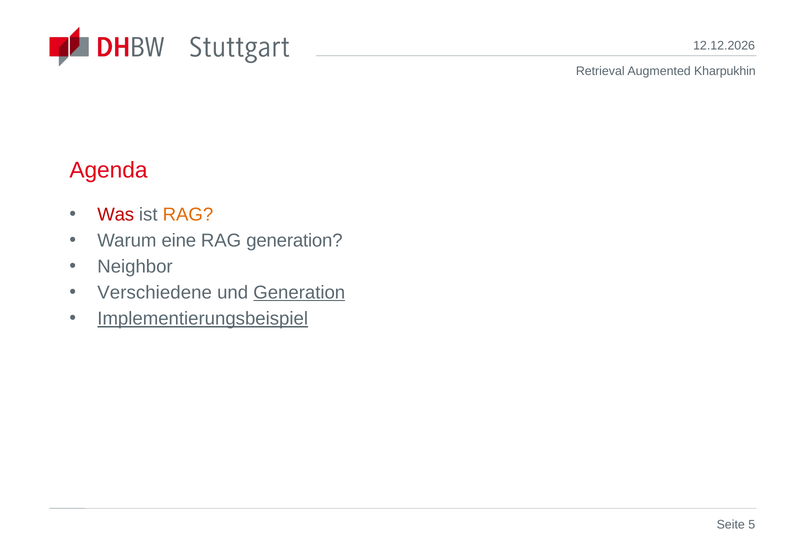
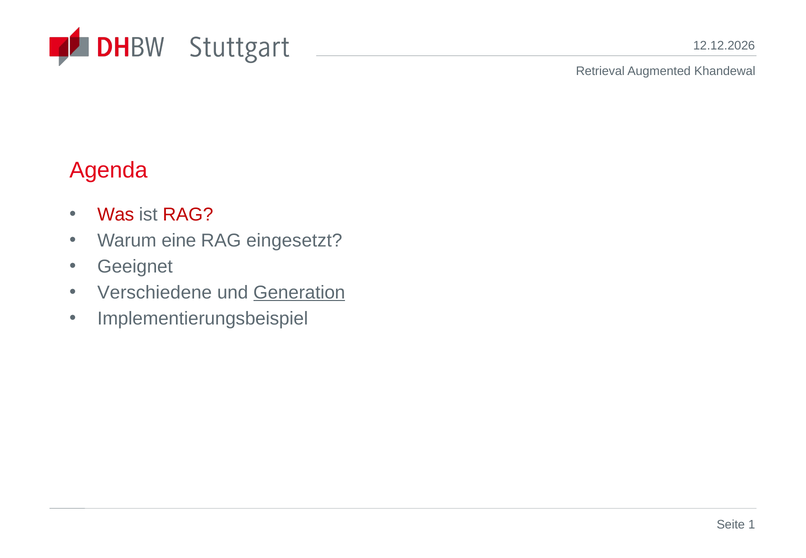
Kharpukhin: Kharpukhin -> Khandewal
RAG at (188, 215) colour: orange -> red
RAG generation: generation -> eingesetzt
Neighbor: Neighbor -> Geeignet
Implementierungsbeispiel underline: present -> none
5: 5 -> 1
